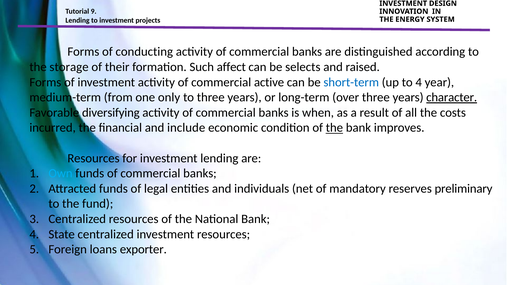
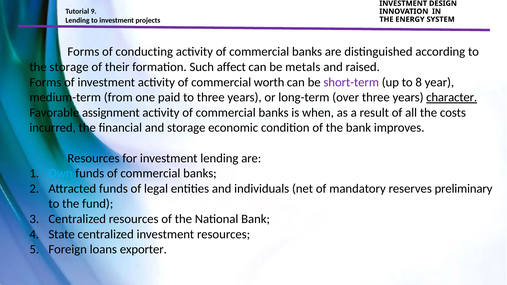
selects: selects -> metals
active: active -> worth
short-term colour: blue -> purple
to 4: 4 -> 8
only: only -> paid
diversifying: diversifying -> assignment
and include: include -> storage
the at (334, 128) underline: present -> none
